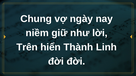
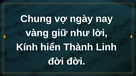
niềm: niềm -> vàng
Trên: Trên -> Kính
